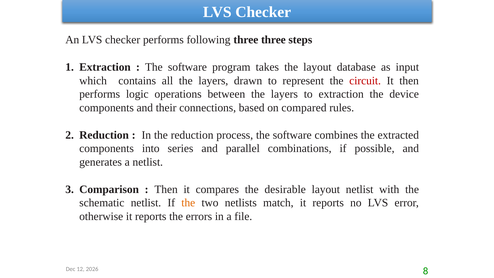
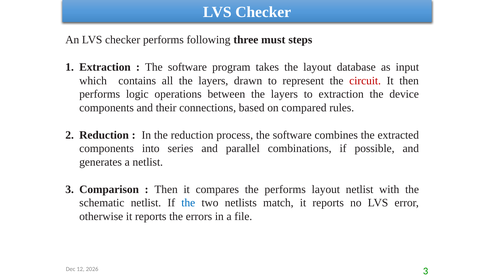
three three: three -> must
the desirable: desirable -> performs
the at (188, 203) colour: orange -> blue
8 at (426, 271): 8 -> 3
